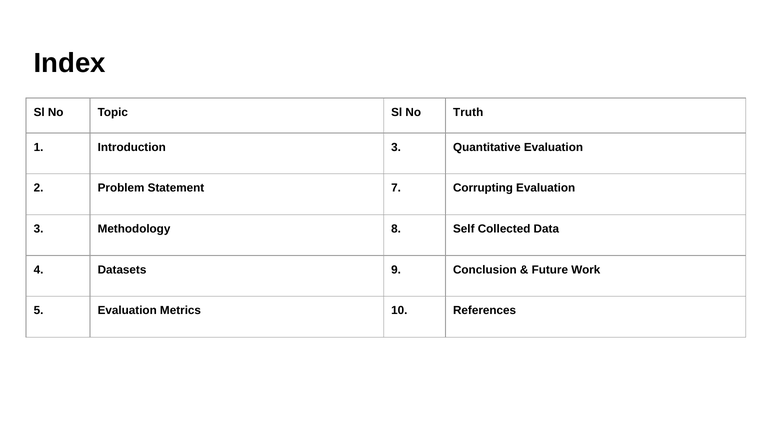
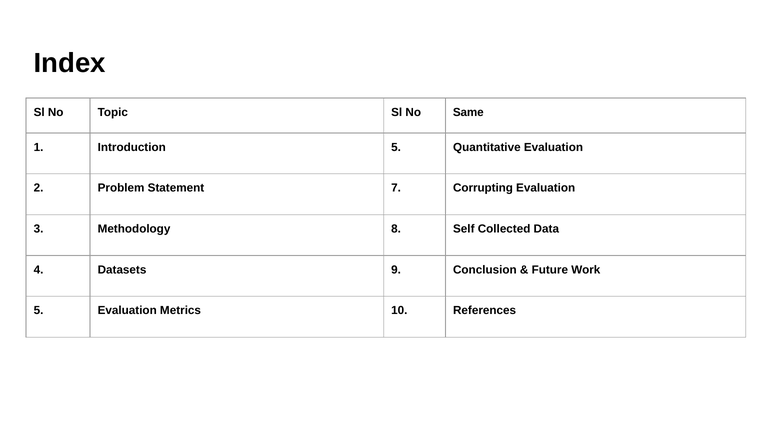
Truth: Truth -> Same
Introduction 3: 3 -> 5
